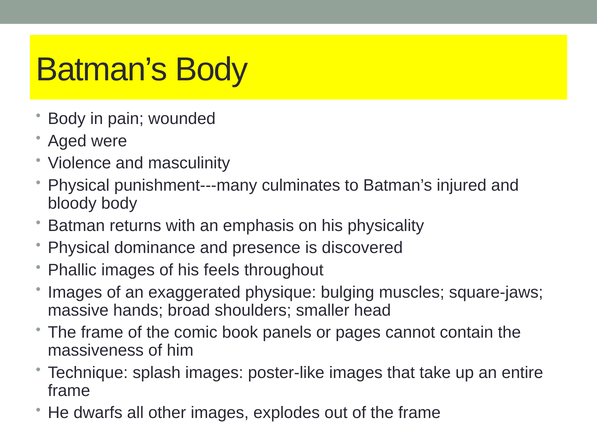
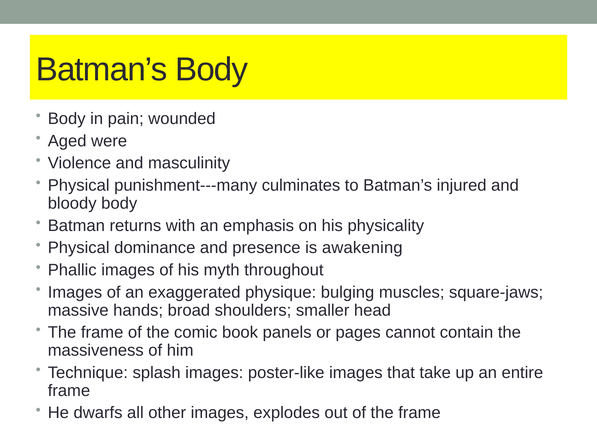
discovered: discovered -> awakening
feels: feels -> myth
